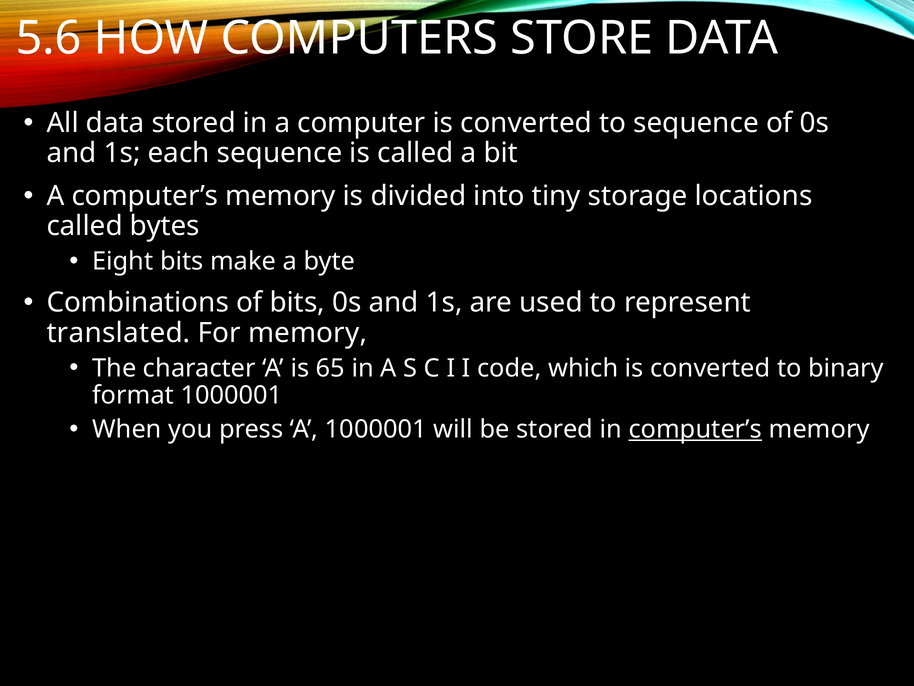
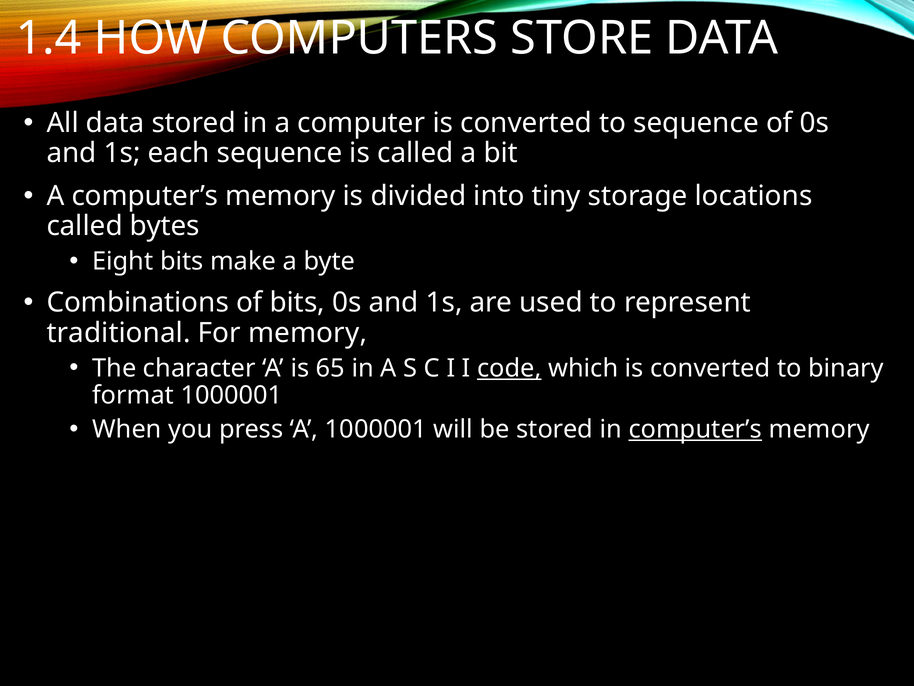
5.6: 5.6 -> 1.4
translated: translated -> traditional
code underline: none -> present
